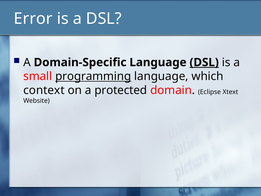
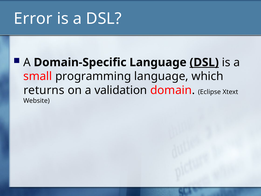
programming underline: present -> none
context: context -> returns
protected: protected -> validation
